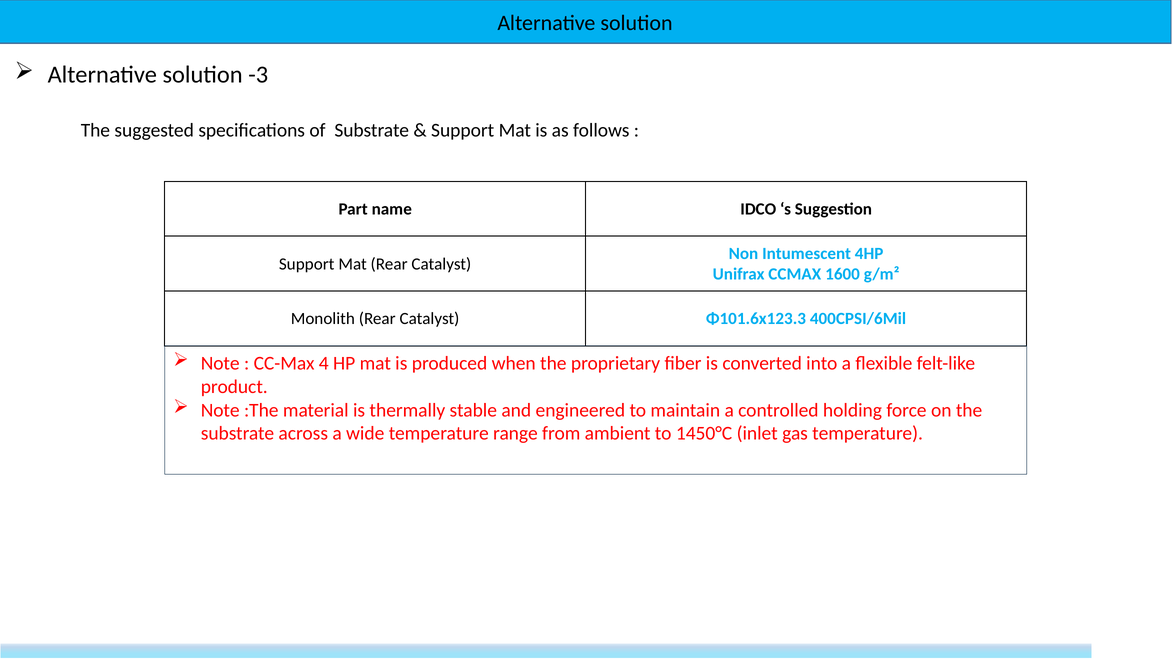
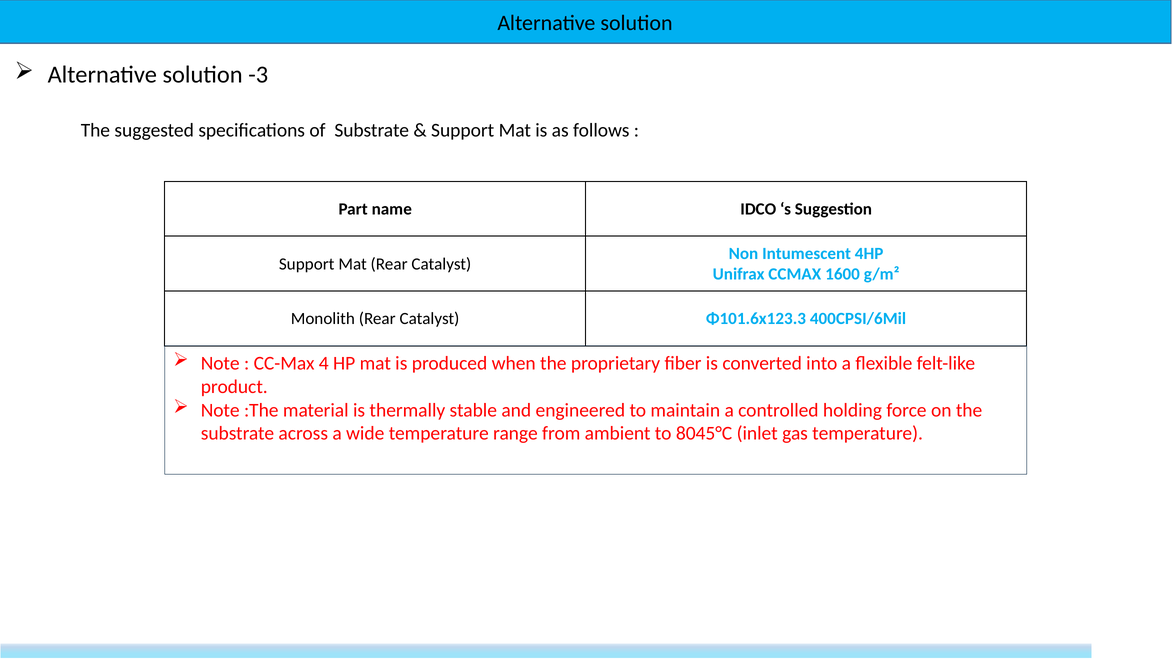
1450°C: 1450°C -> 8045°C
